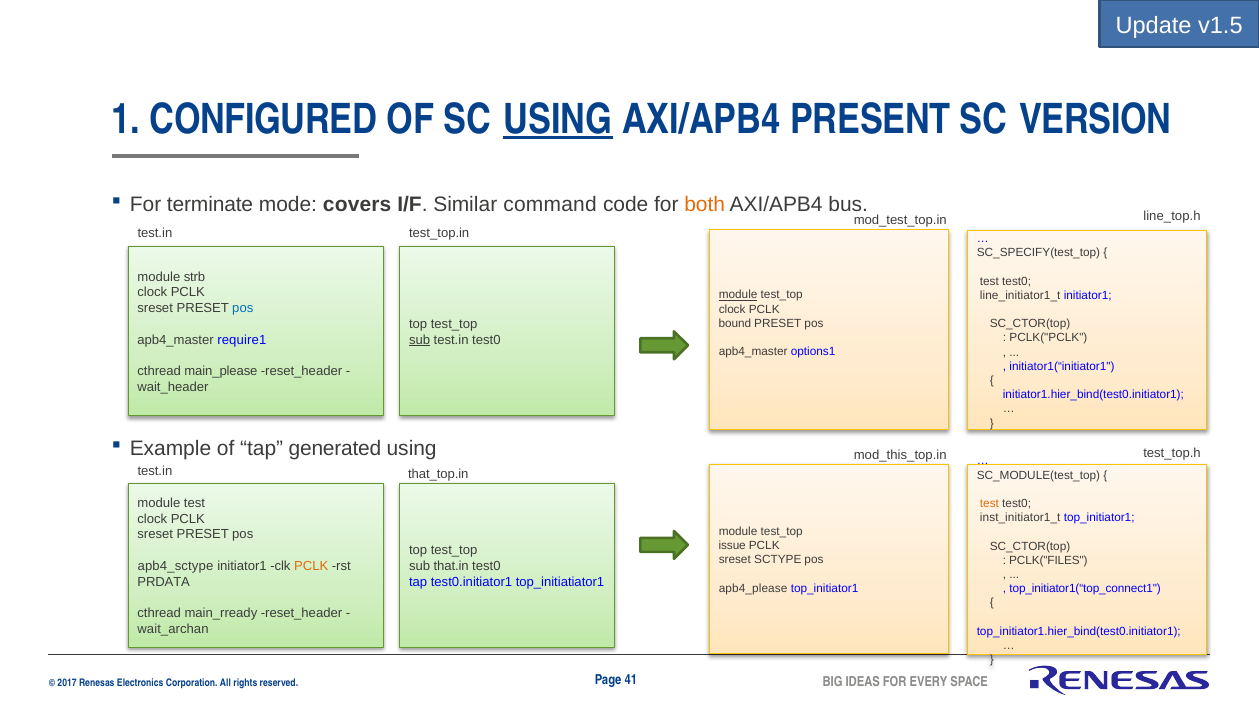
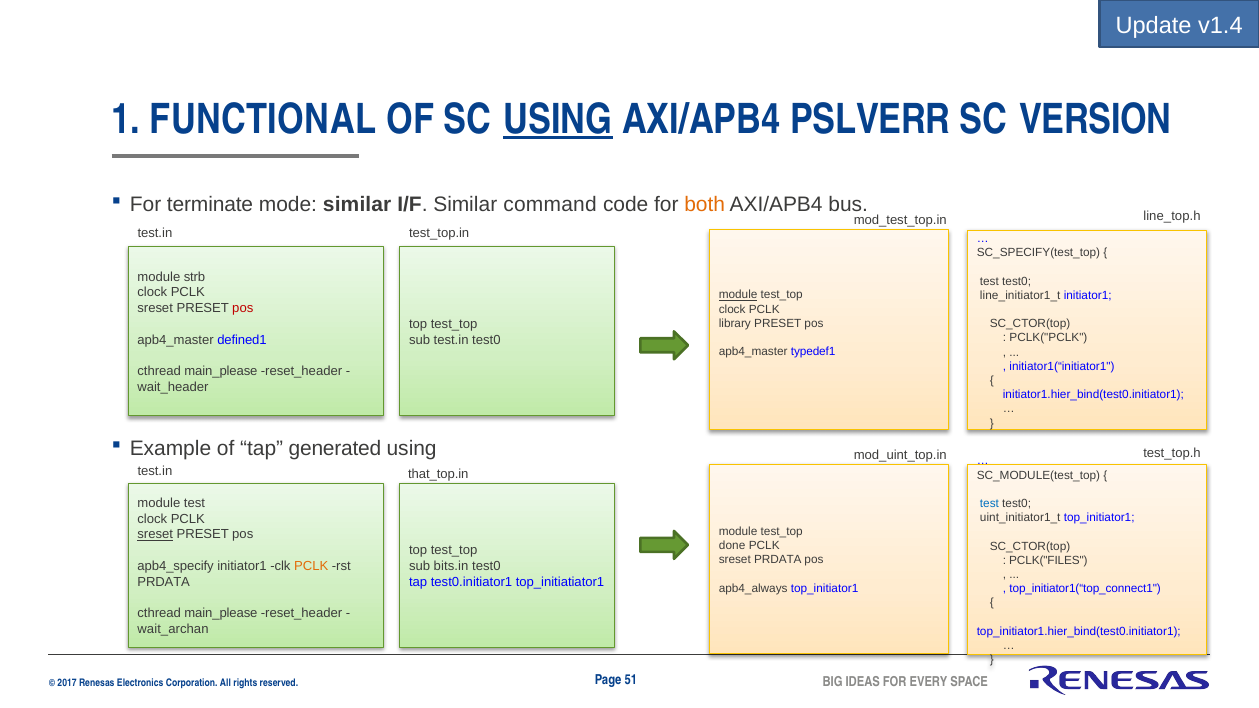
v1.5: v1.5 -> v1.4
CONFIGURED: CONFIGURED -> FUNCTIONAL
PRESENT: PRESENT -> PSLVERR
mode covers: covers -> similar
pos at (243, 308) colour: blue -> red
bound: bound -> library
require1: require1 -> defined1
sub at (420, 340) underline: present -> none
options1: options1 -> typedef1
mod_this_top.in: mod_this_top.in -> mod_uint_top.in
test at (989, 504) colour: orange -> blue
inst_initiator1_t: inst_initiator1_t -> uint_initiator1_t
sreset at (155, 535) underline: none -> present
issue: issue -> done
sreset SCTYPE: SCTYPE -> PRDATA
apb4_sctype: apb4_sctype -> apb4_specify
that.in: that.in -> bits.in
apb4_please: apb4_please -> apb4_always
main_rready at (221, 613): main_rready -> main_please
41: 41 -> 51
